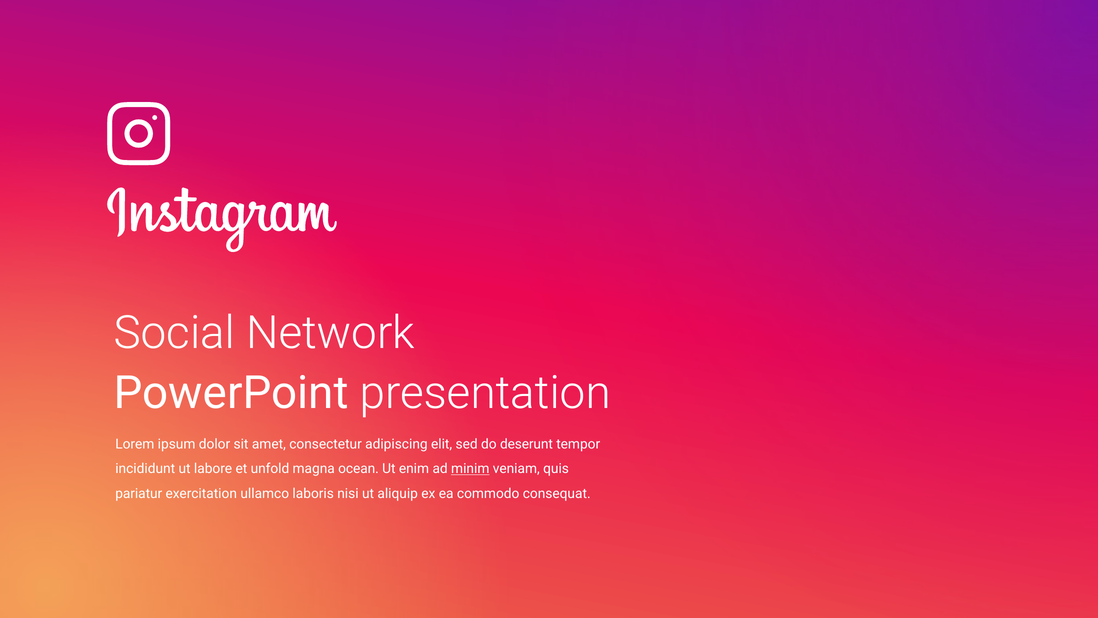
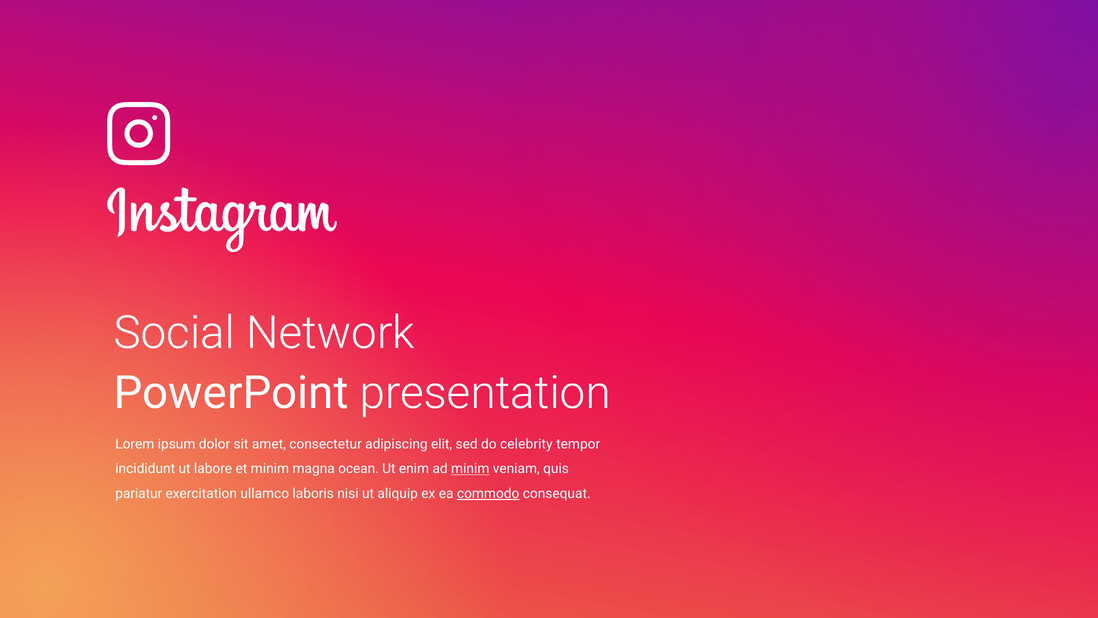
deserunt: deserunt -> celebrity
et unfold: unfold -> minim
commodo underline: none -> present
